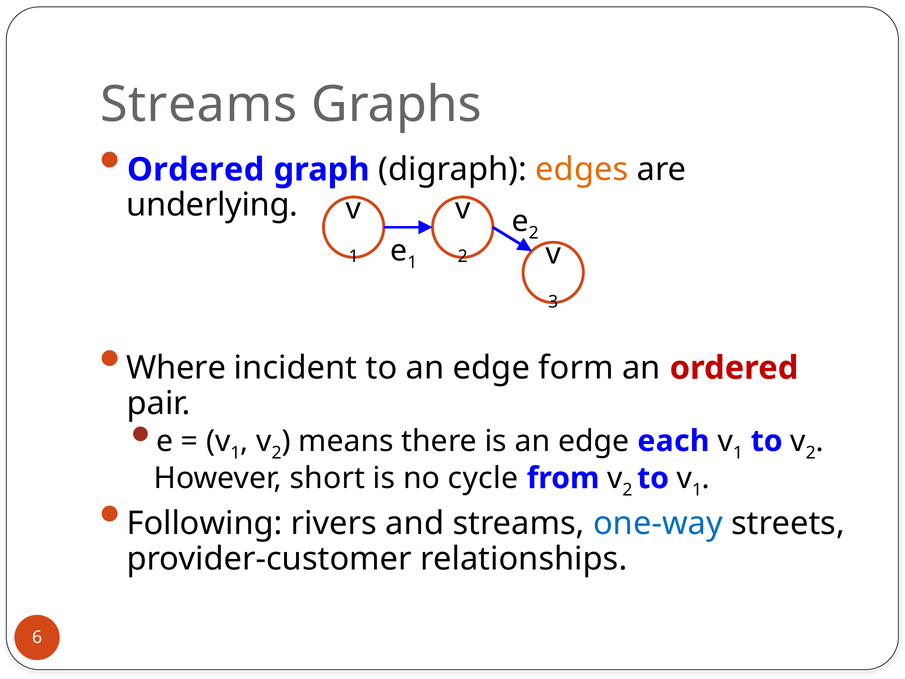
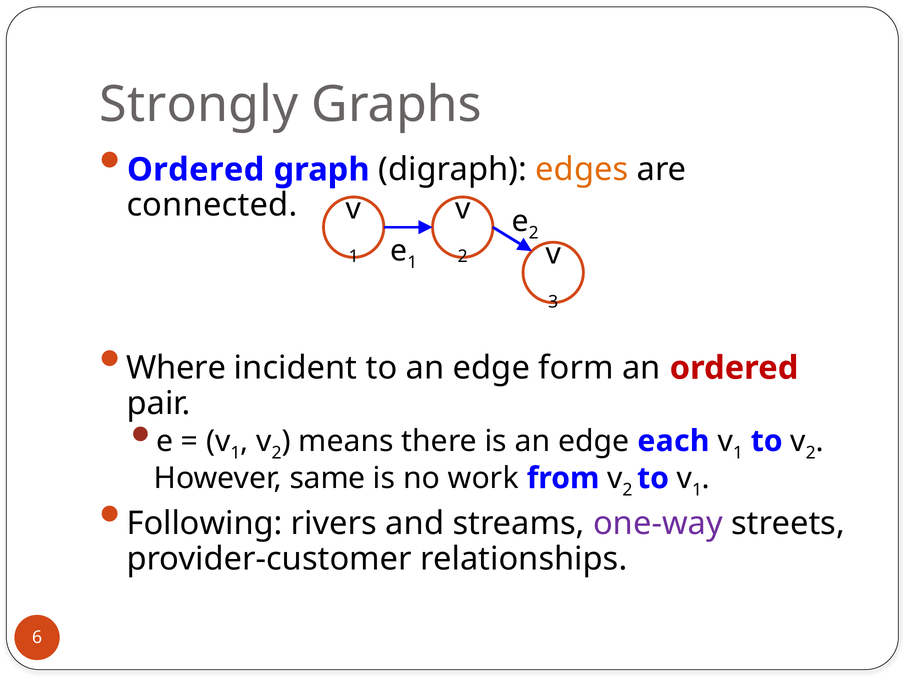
Streams at (199, 105): Streams -> Strongly
underlying: underlying -> connected
short: short -> same
cycle: cycle -> work
one-way colour: blue -> purple
